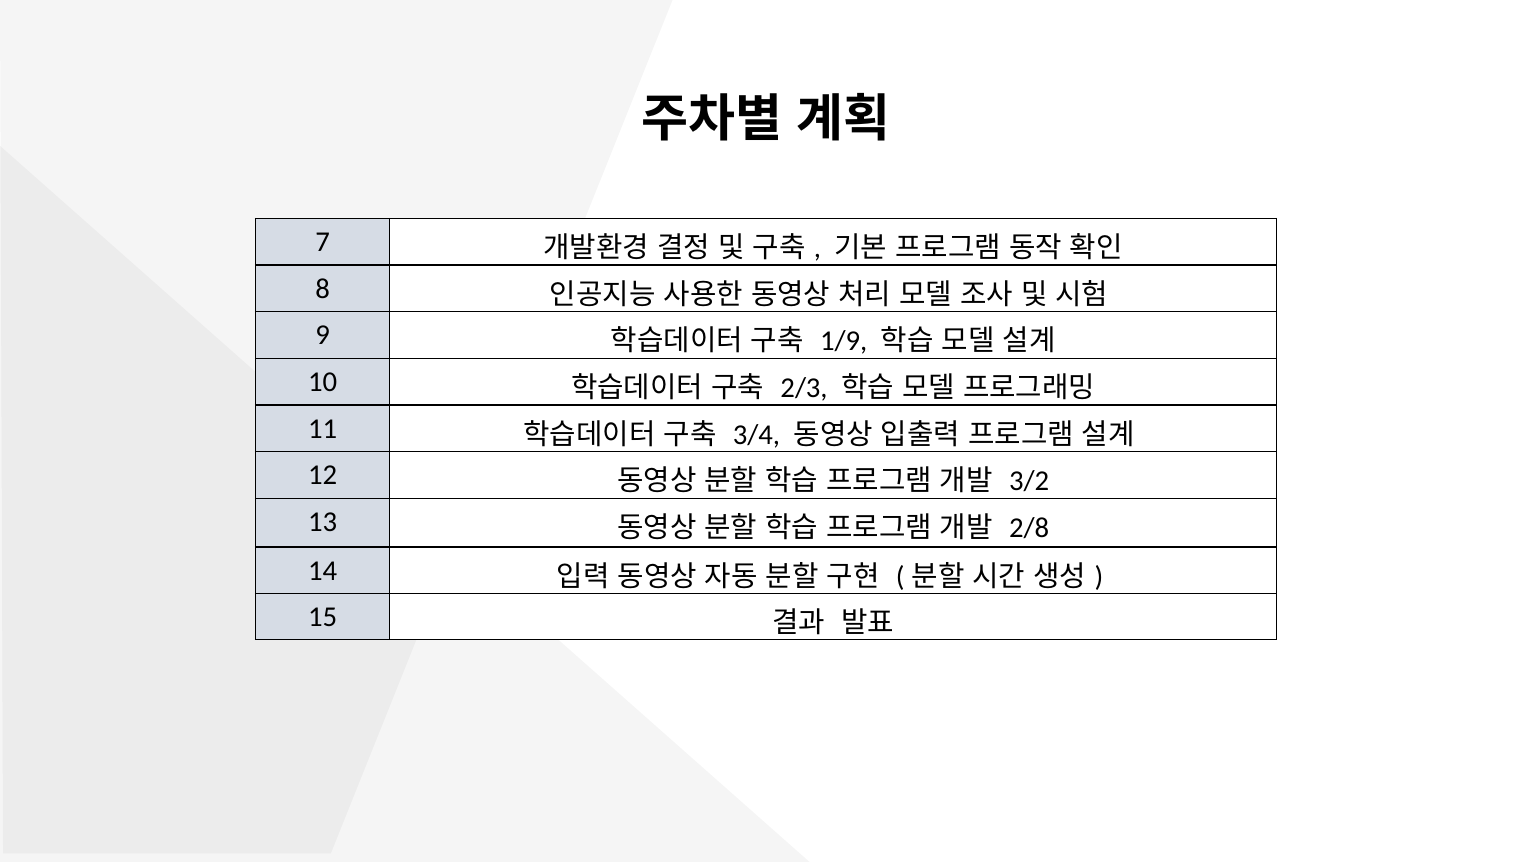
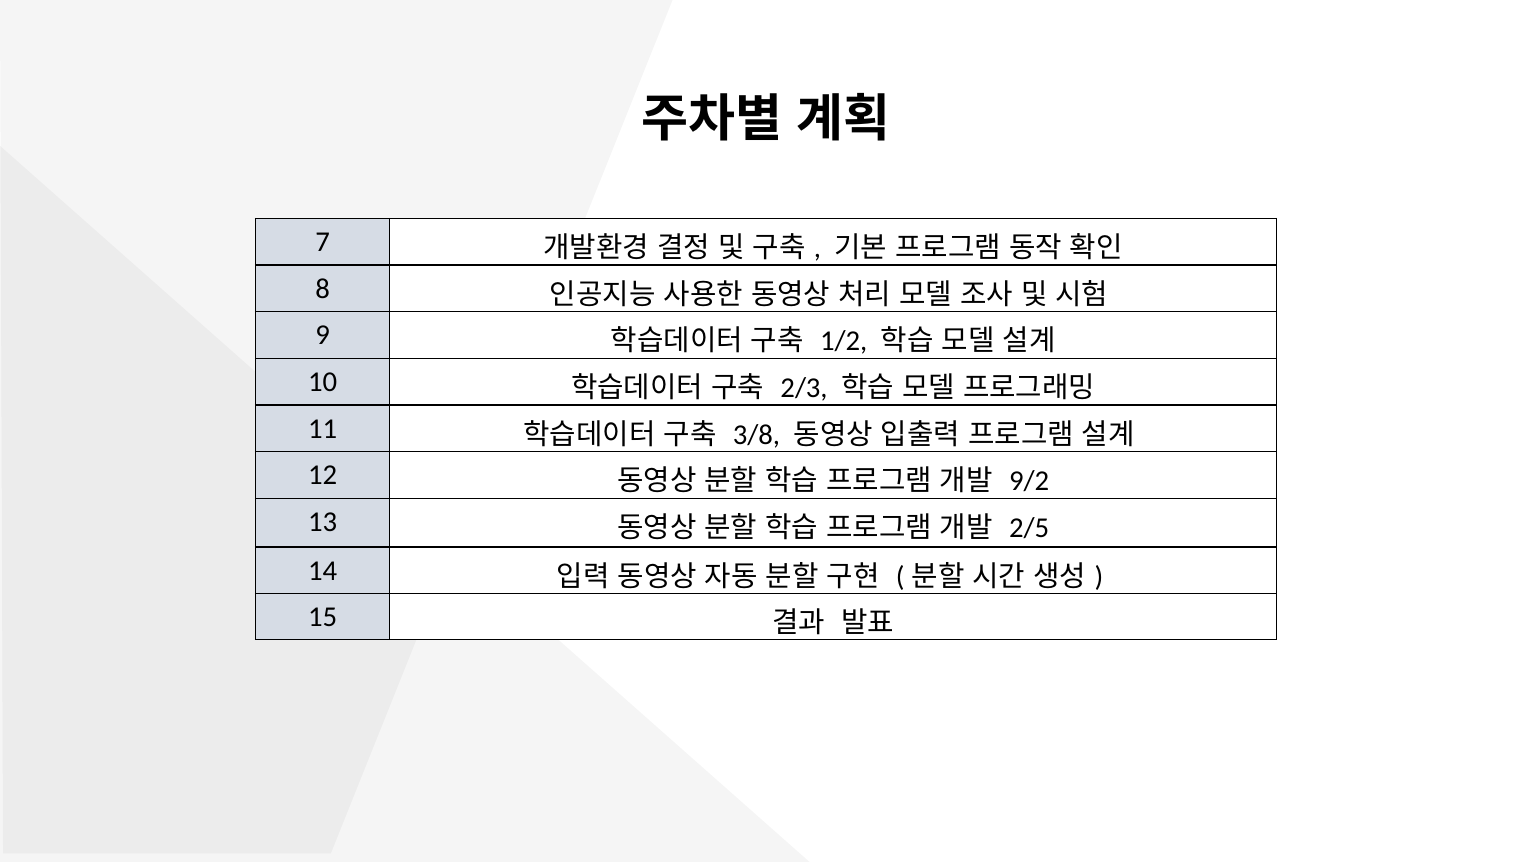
1/9: 1/9 -> 1/2
3/4: 3/4 -> 3/8
3/2: 3/2 -> 9/2
2/8: 2/8 -> 2/5
